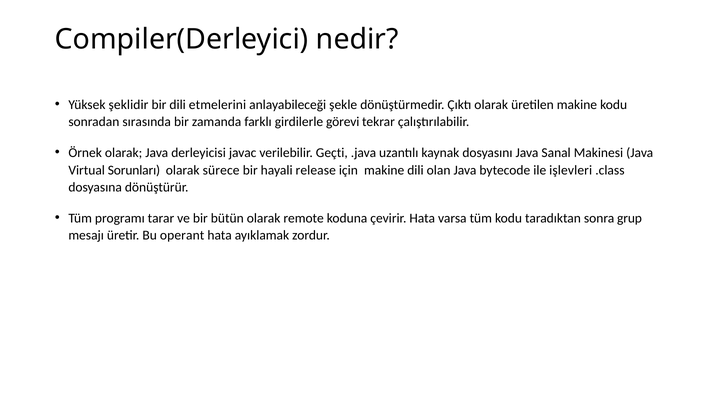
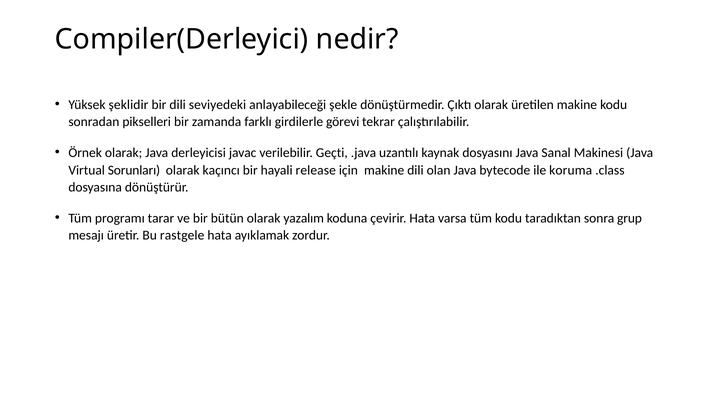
etmelerini: etmelerini -> seviyedeki
sırasında: sırasında -> pikselleri
sürece: sürece -> kaçıncı
işlevleri: işlevleri -> koruma
remote: remote -> yazalım
operant: operant -> rastgele
